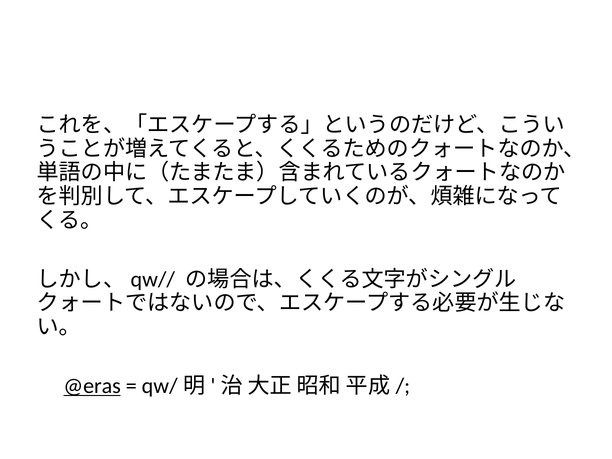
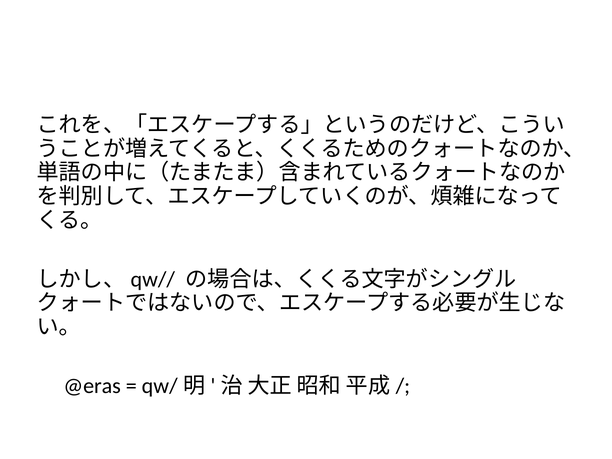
@eras underline: present -> none
